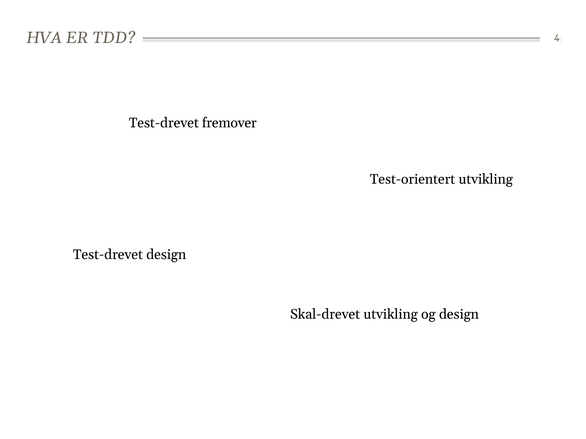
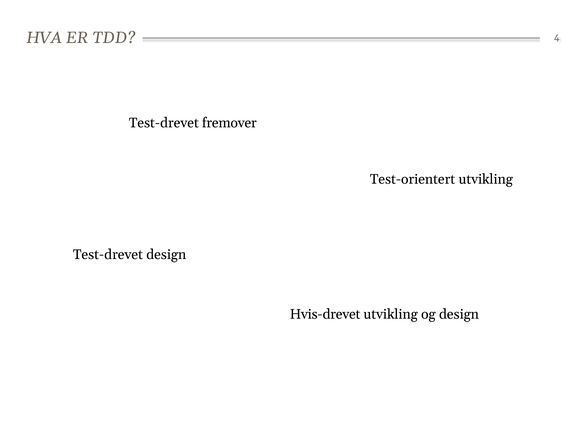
Skal-drevet: Skal-drevet -> Hvis-drevet
